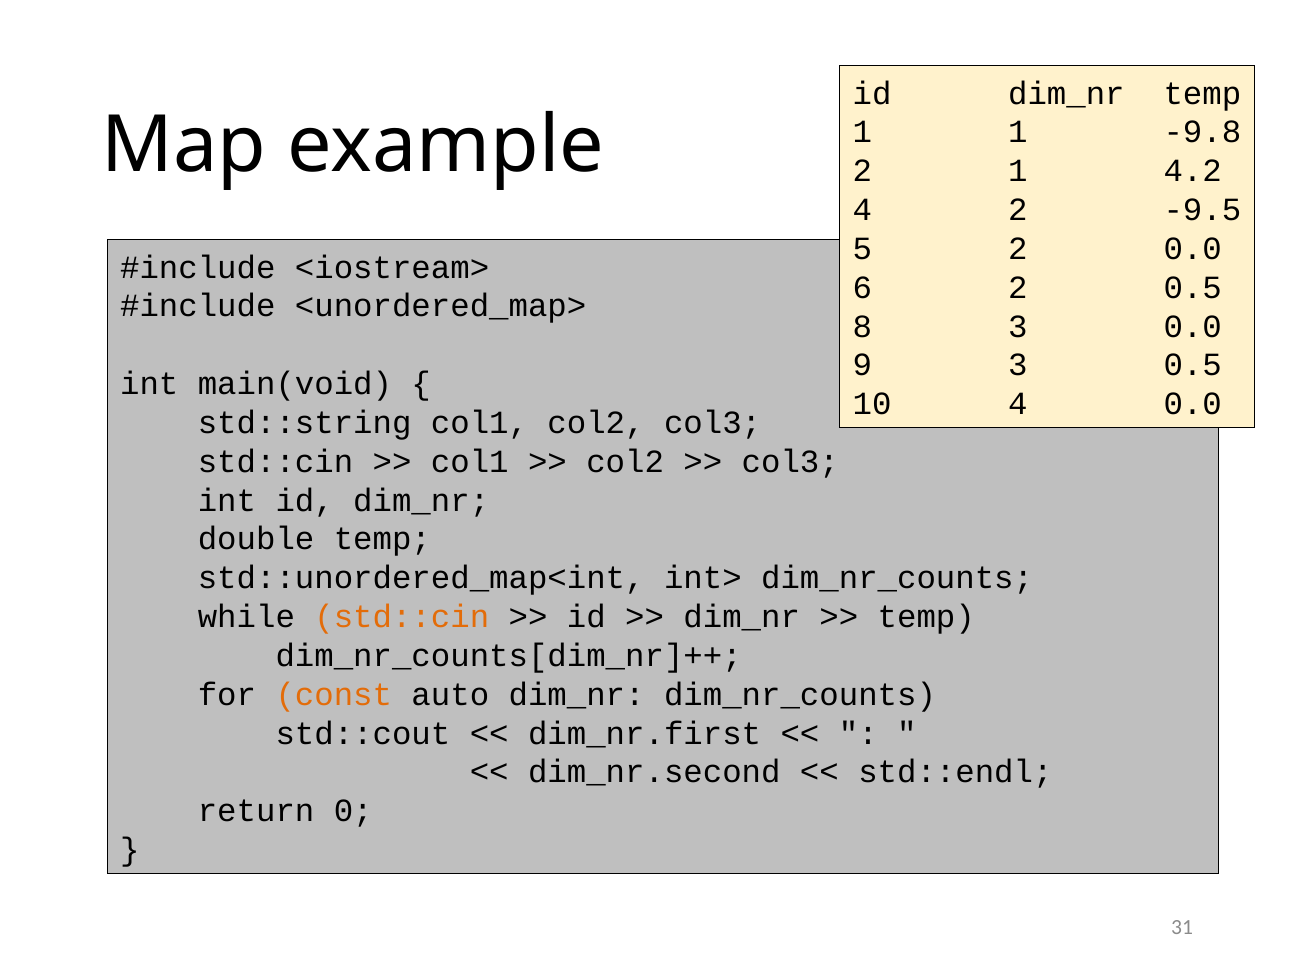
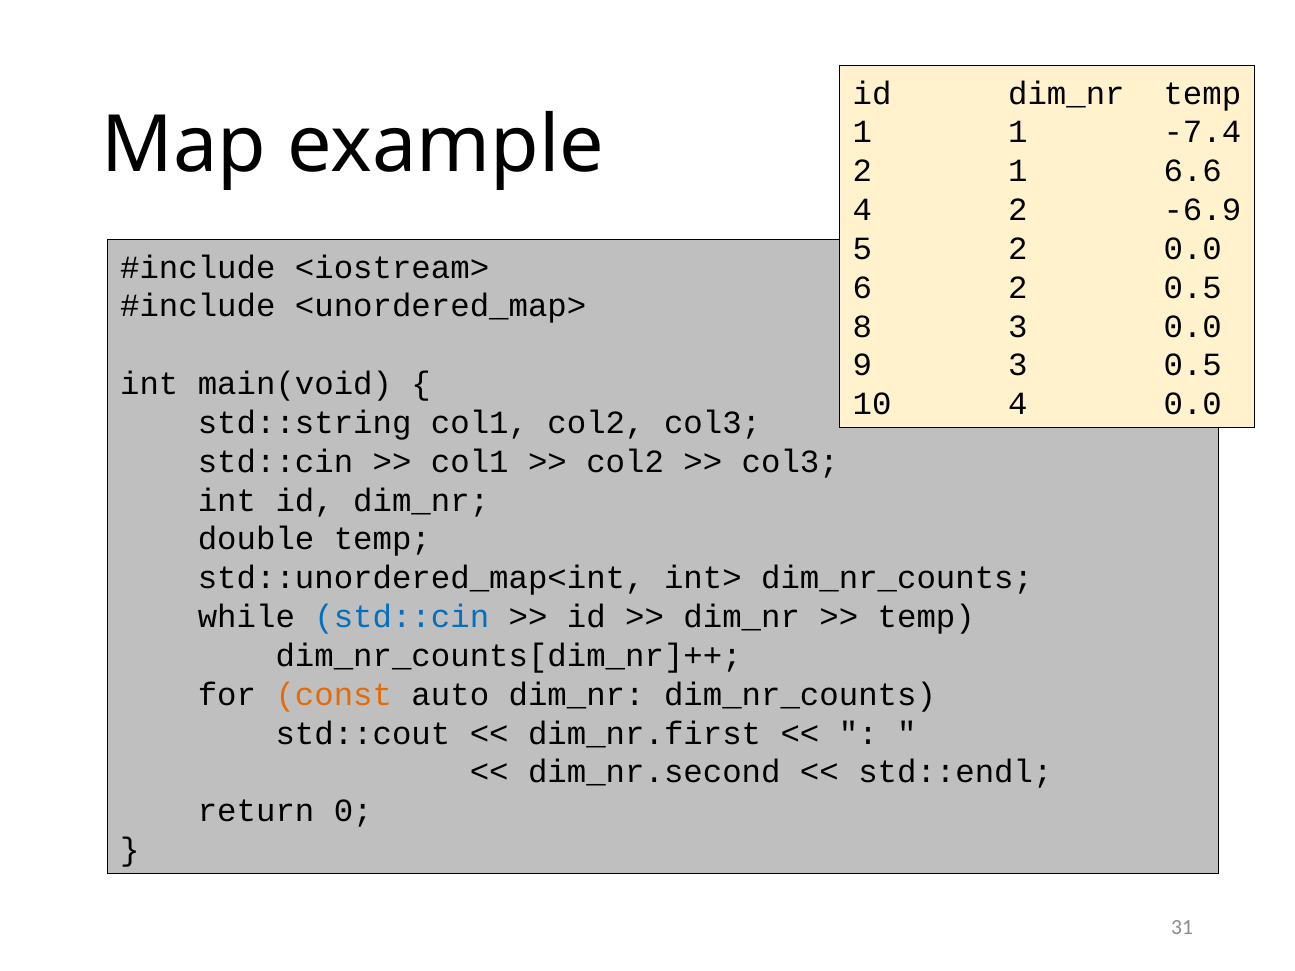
-9.8: -9.8 -> -7.4
4.2: 4.2 -> 6.6
-9.5: -9.5 -> -6.9
std::cin at (402, 617) colour: orange -> blue
